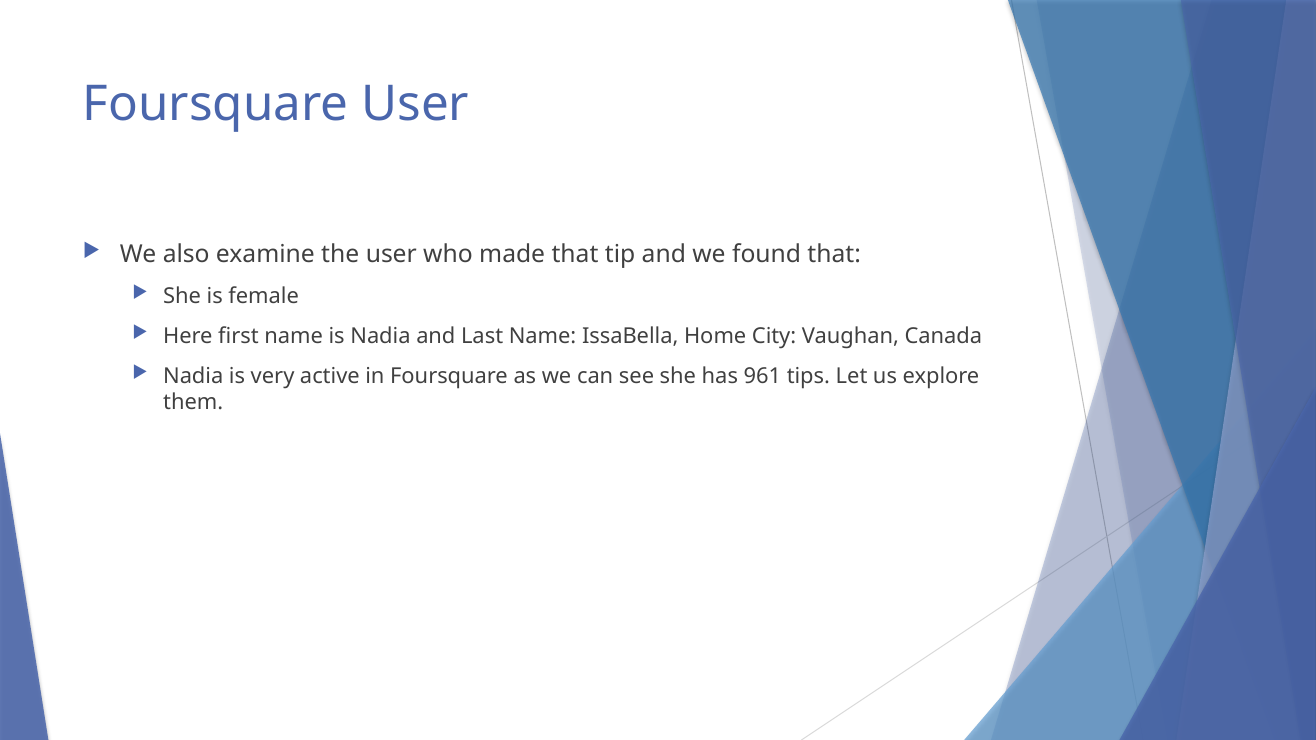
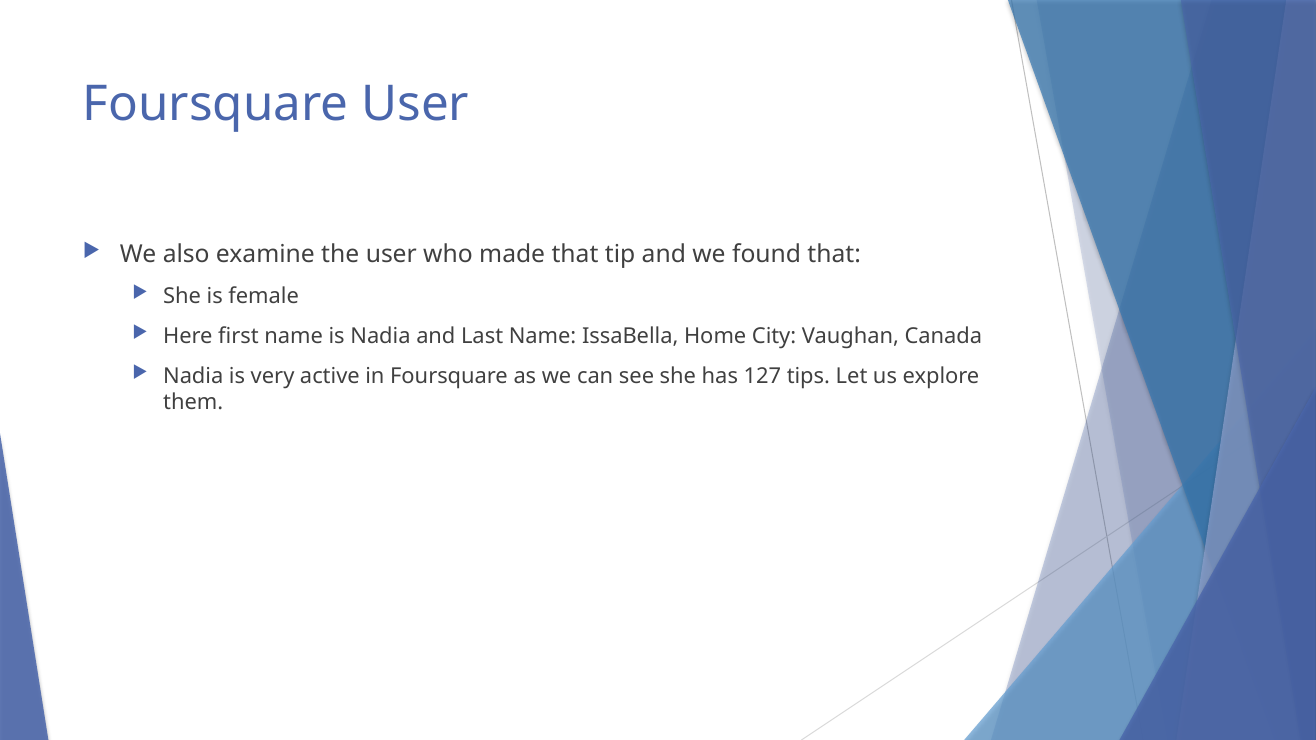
961: 961 -> 127
